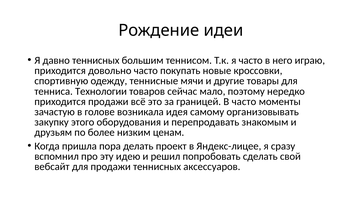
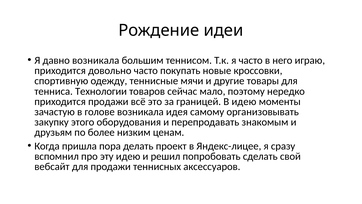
давно теннисных: теннисных -> возникала
В часто: часто -> идею
